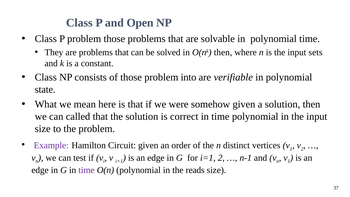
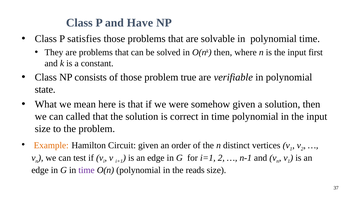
Open: Open -> Have
P problem: problem -> satisfies
sets: sets -> first
into: into -> true
Example colour: purple -> orange
